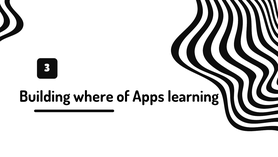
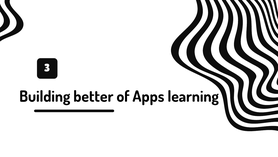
where: where -> better
